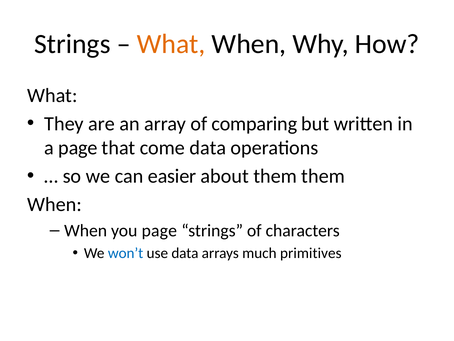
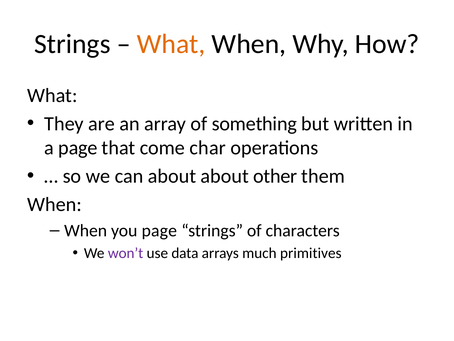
comparing: comparing -> something
come data: data -> char
can easier: easier -> about
about them: them -> other
won’t colour: blue -> purple
